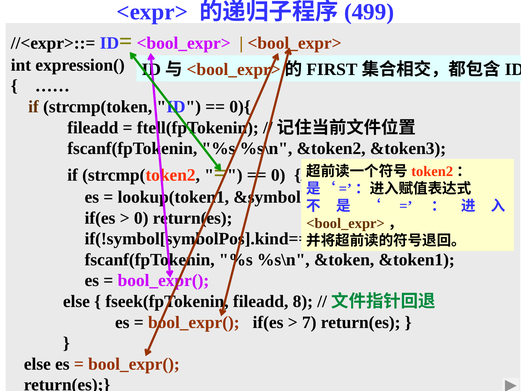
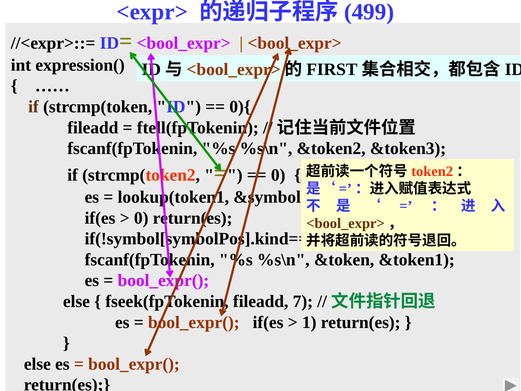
8: 8 -> 7
7: 7 -> 1
